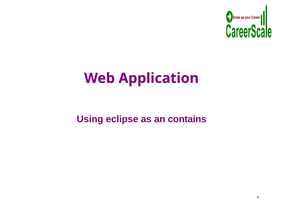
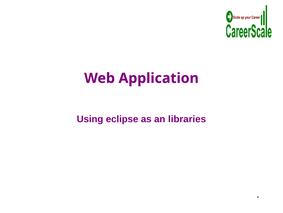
contains: contains -> libraries
